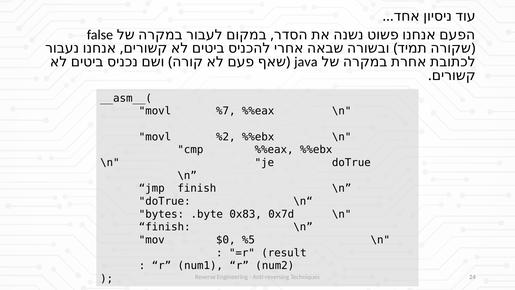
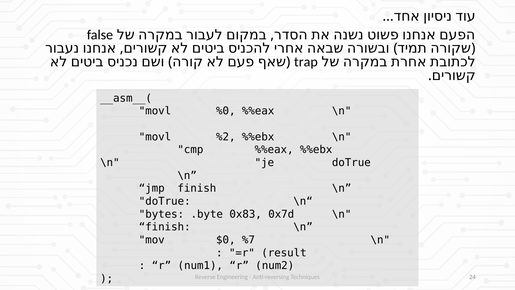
java: java -> trap
%7: %7 -> %0
%5: %5 -> %7
